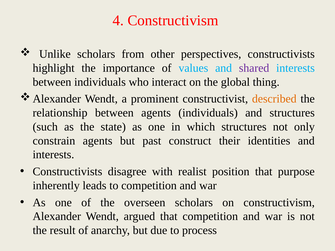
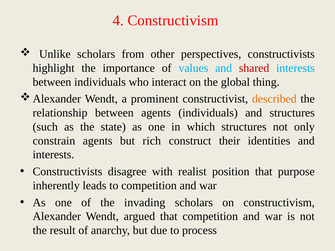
shared colour: purple -> red
past: past -> rich
overseen: overseen -> invading
